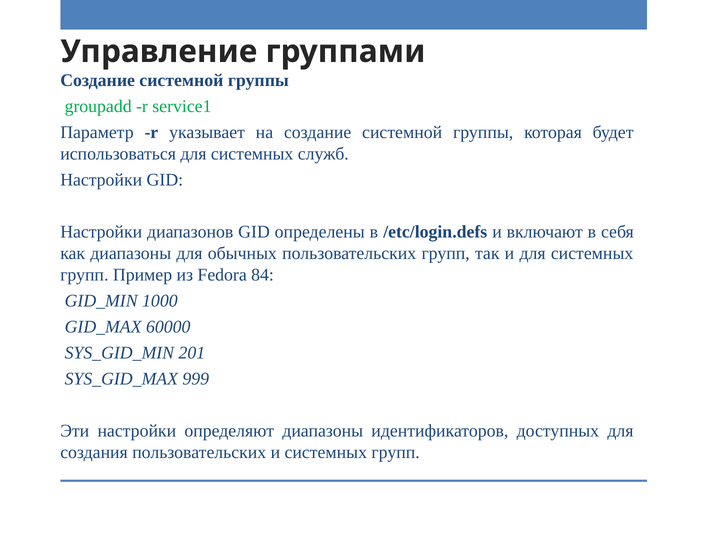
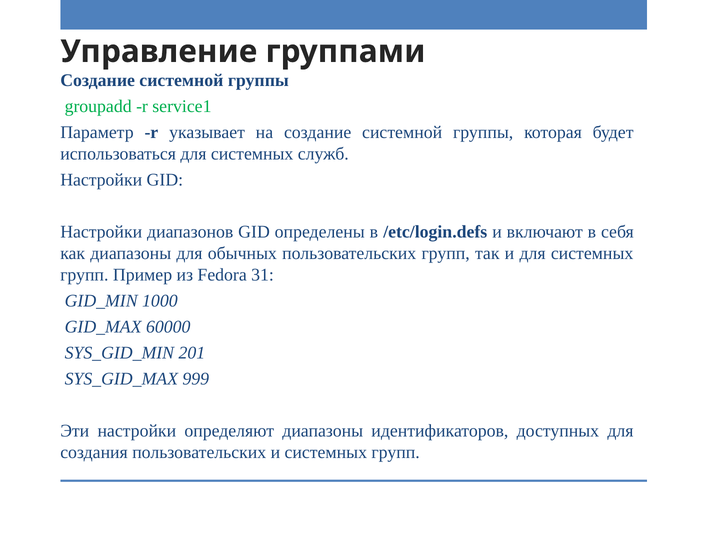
84: 84 -> 31
